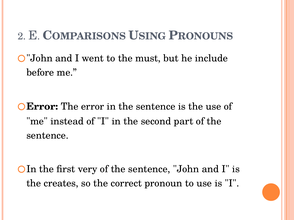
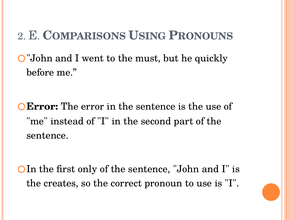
include: include -> quickly
very: very -> only
